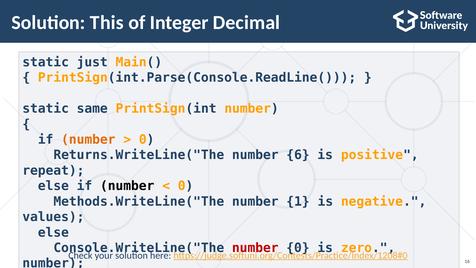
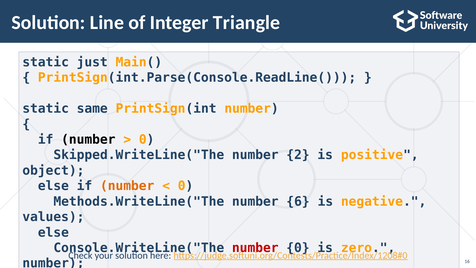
This: This -> Line
Decimal: Decimal -> Triangle
number at (88, 139) colour: orange -> black
Returns.WriteLine("The: Returns.WriteLine("The -> Skipped.WriteLine("The
6: 6 -> 2
repeat: repeat -> object
number at (127, 186) colour: black -> orange
1: 1 -> 6
